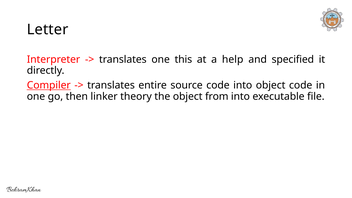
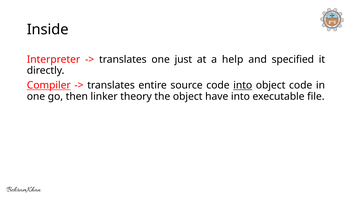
Letter: Letter -> Inside
this: this -> just
into at (243, 85) underline: none -> present
from: from -> have
